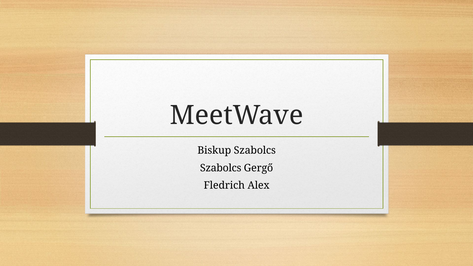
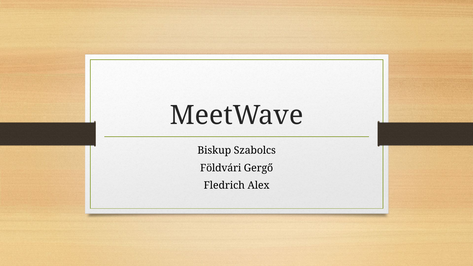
Szabolcs at (221, 168): Szabolcs -> Földvári
